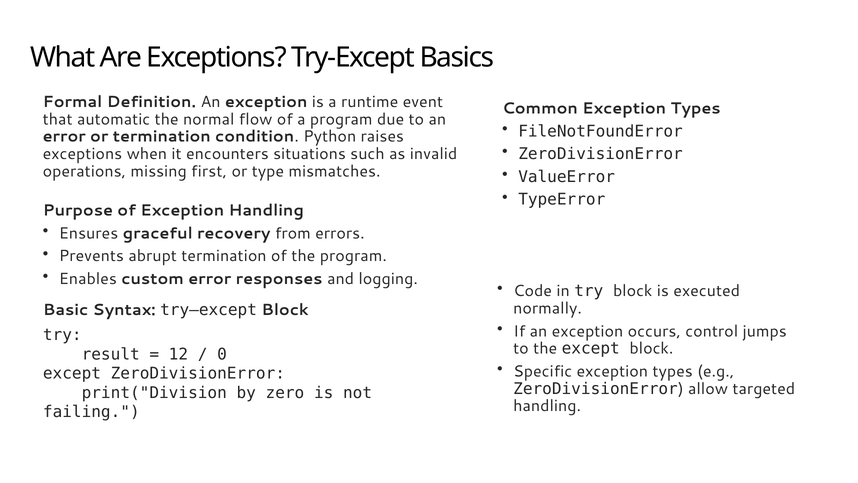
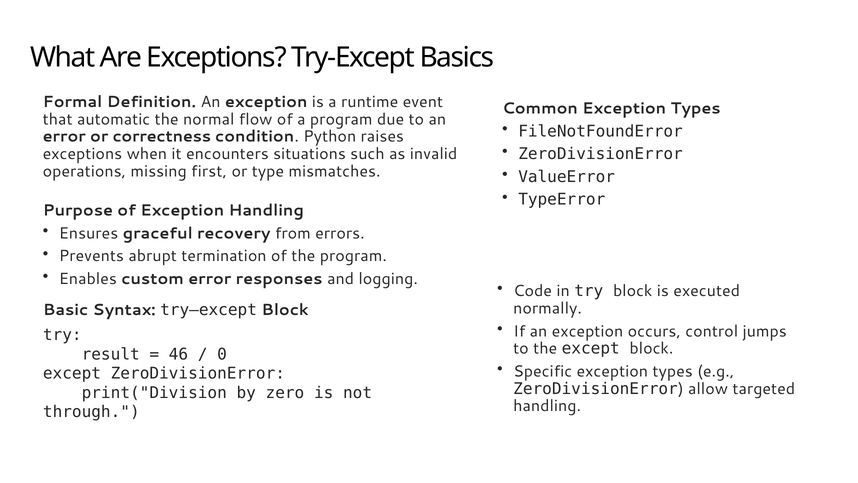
or termination: termination -> correctness
12: 12 -> 46
failing: failing -> through
